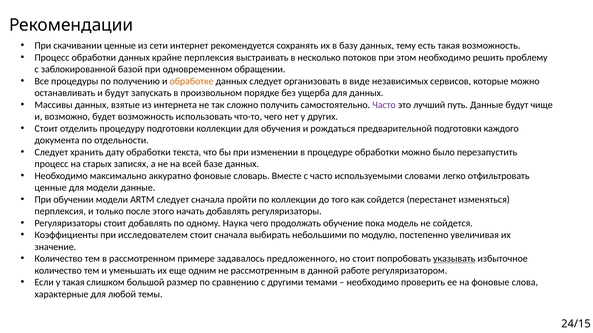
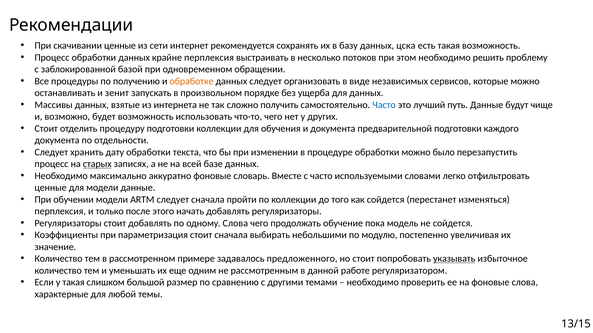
тему: тему -> цска
и будут: будут -> зенит
Часто at (384, 105) colour: purple -> blue
и рождаться: рождаться -> документа
старых underline: none -> present
одному Наука: Наука -> Слова
исследователем: исследователем -> параметризация
24/15: 24/15 -> 13/15
